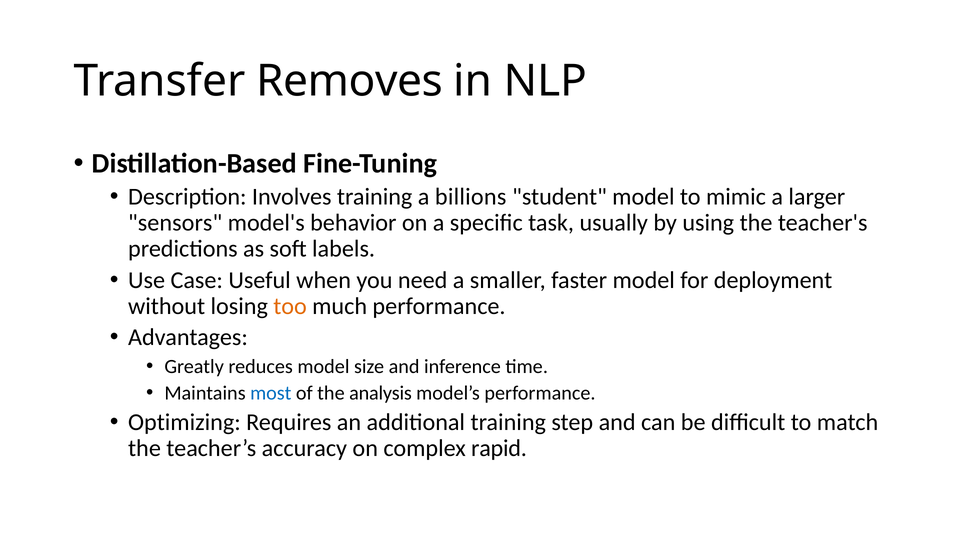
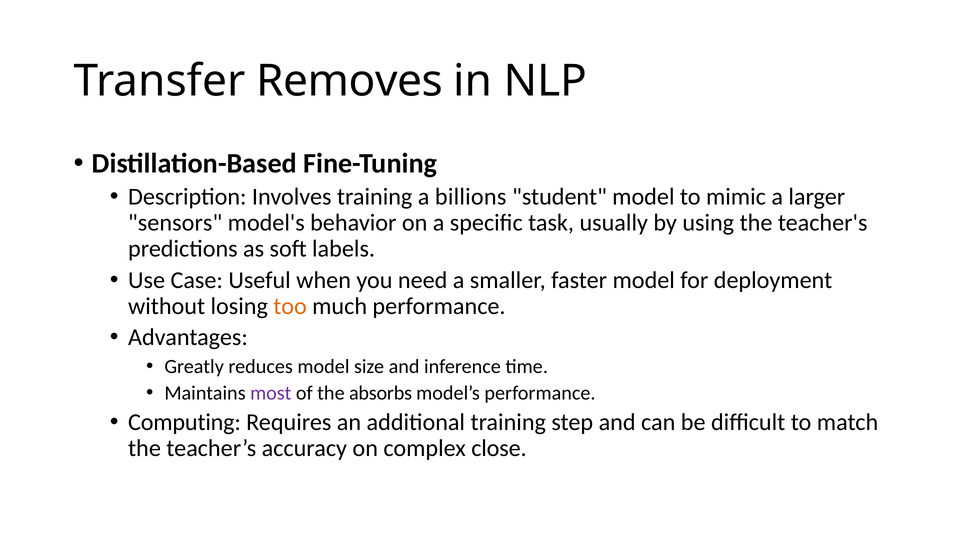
most colour: blue -> purple
analysis: analysis -> absorbs
Optimizing: Optimizing -> Computing
rapid: rapid -> close
